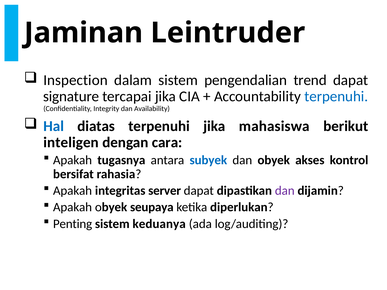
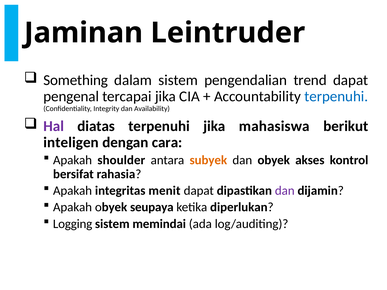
Inspection: Inspection -> Something
signature: signature -> pengenal
Hal colour: blue -> purple
tugasnya: tugasnya -> shoulder
subyek colour: blue -> orange
server: server -> menit
Penting: Penting -> Logging
keduanya: keduanya -> memindai
